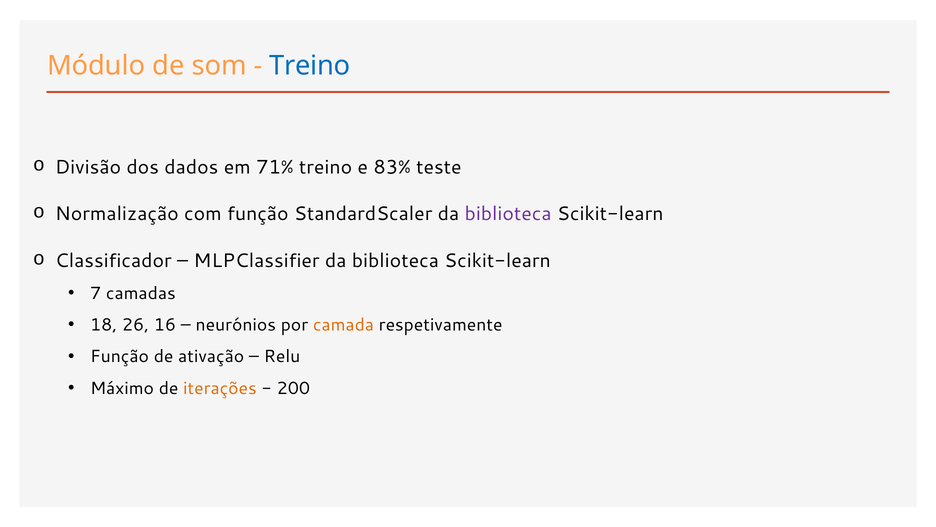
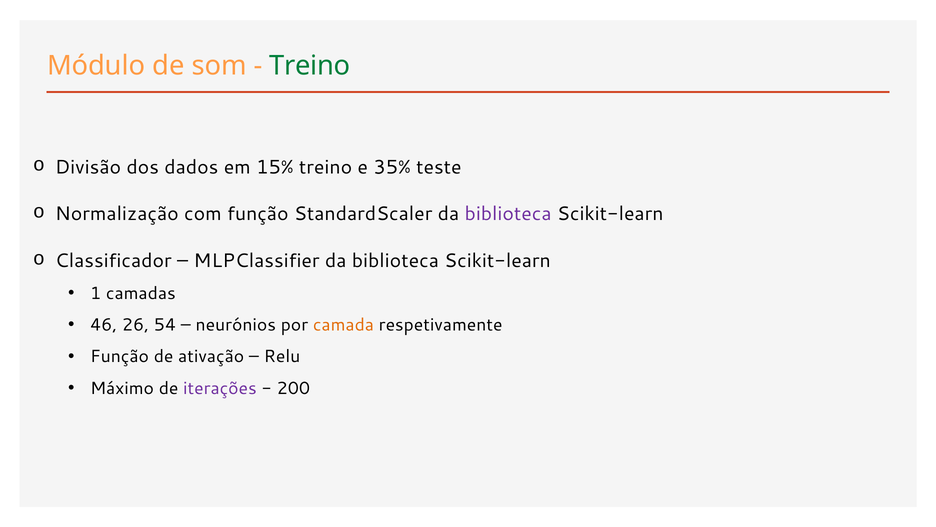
Treino at (310, 66) colour: blue -> green
71%: 71% -> 15%
83%: 83% -> 35%
7: 7 -> 1
18: 18 -> 46
16: 16 -> 54
iterações colour: orange -> purple
